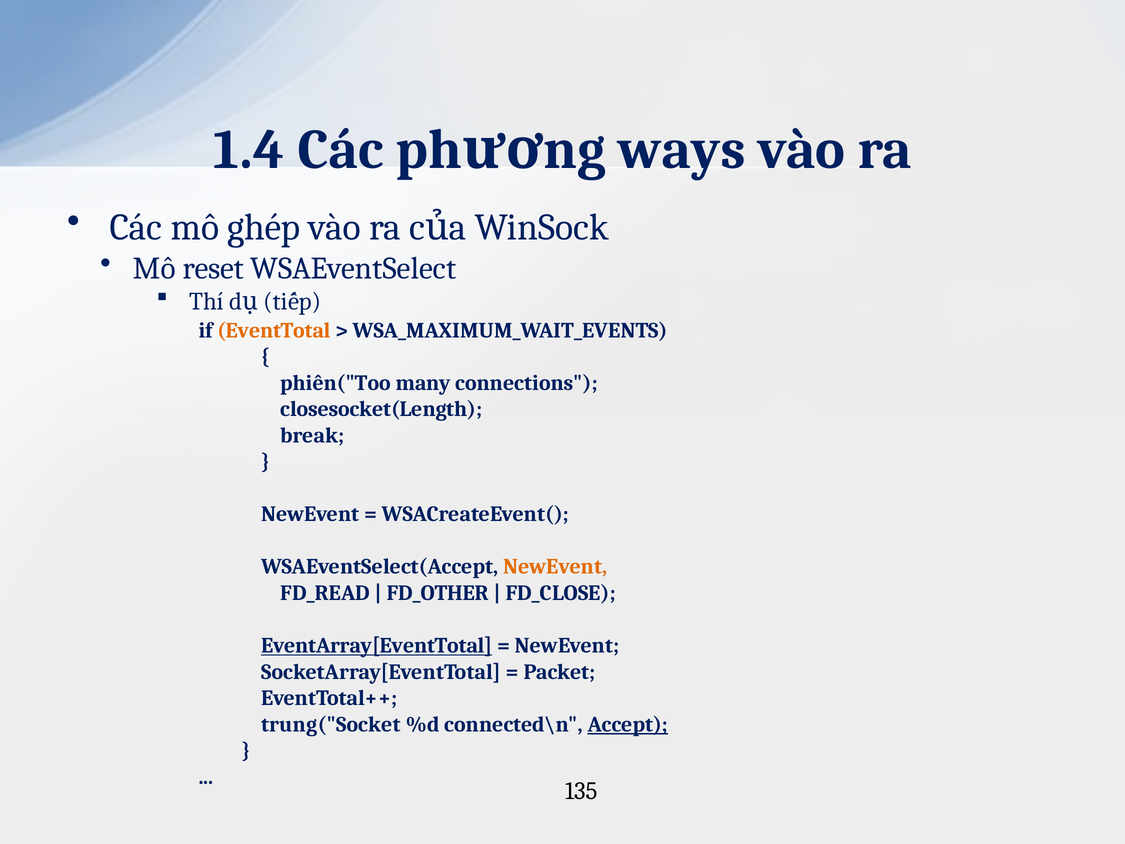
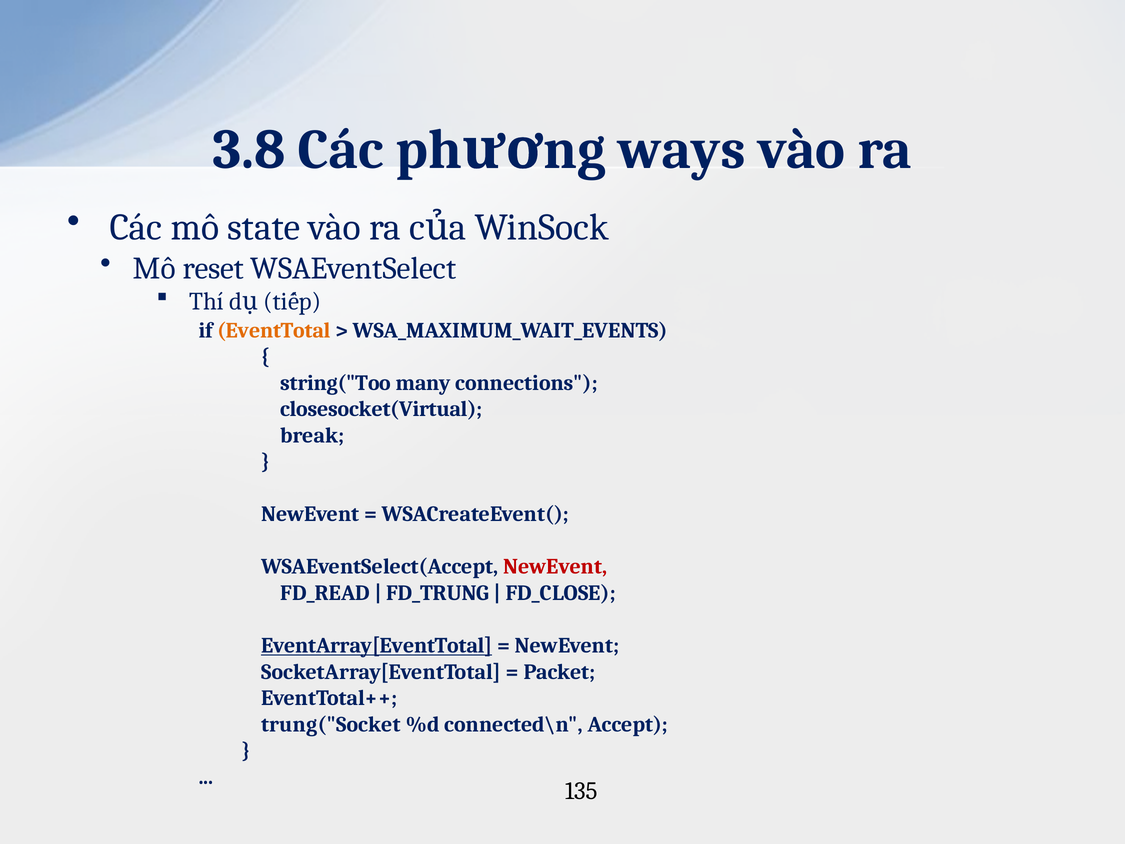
1.4: 1.4 -> 3.8
ghép: ghép -> state
phiên("Too: phiên("Too -> string("Too
closesocket(Length: closesocket(Length -> closesocket(Virtual
NewEvent at (555, 567) colour: orange -> red
FD_OTHER: FD_OTHER -> FD_TRUNG
Accept underline: present -> none
